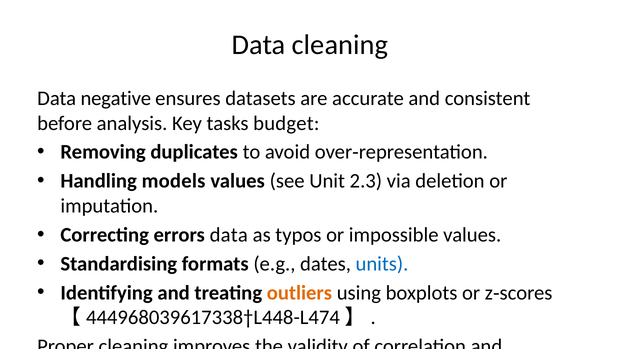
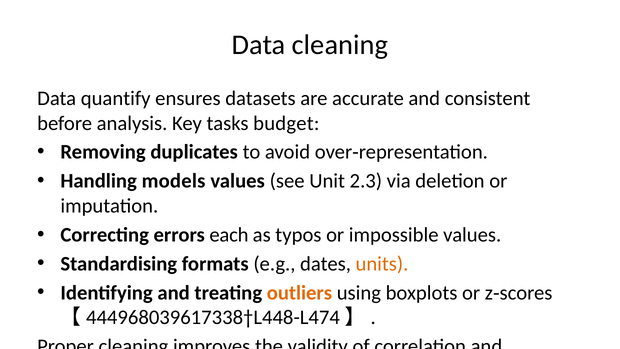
negative: negative -> quantify
errors data: data -> each
units colour: blue -> orange
